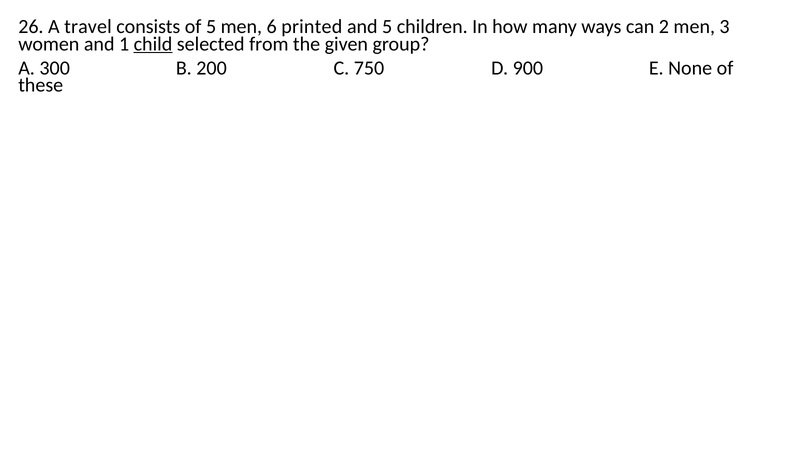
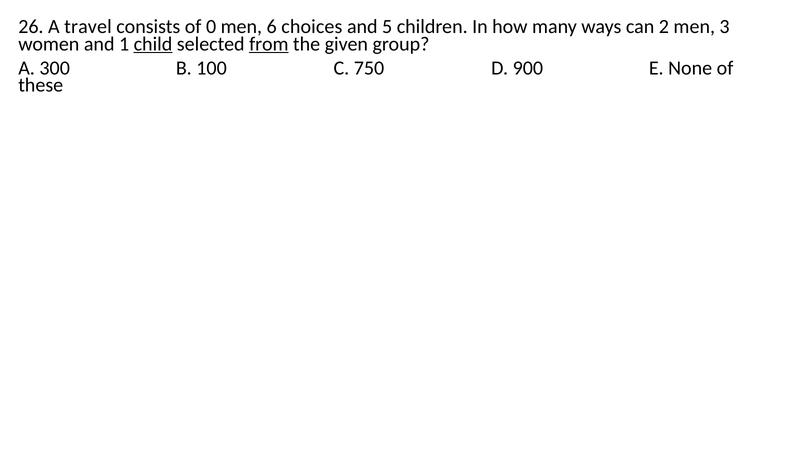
of 5: 5 -> 0
printed: printed -> choices
from underline: none -> present
200: 200 -> 100
